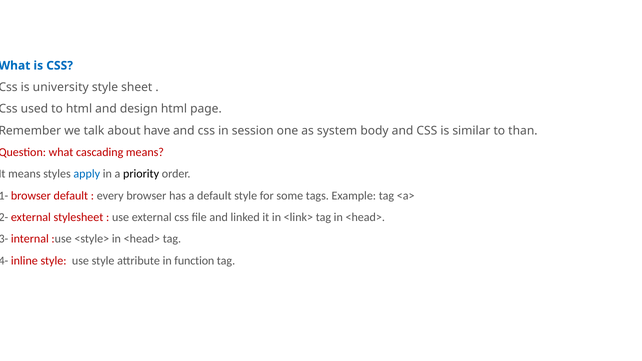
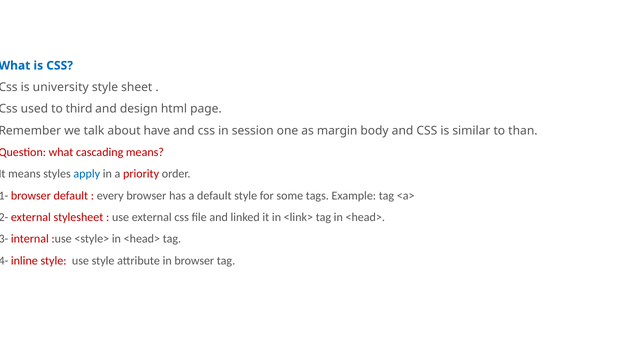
to html: html -> third
system: system -> margin
priority colour: black -> red
in function: function -> browser
